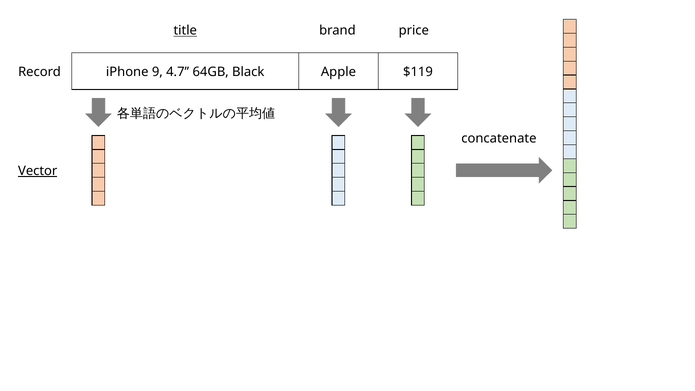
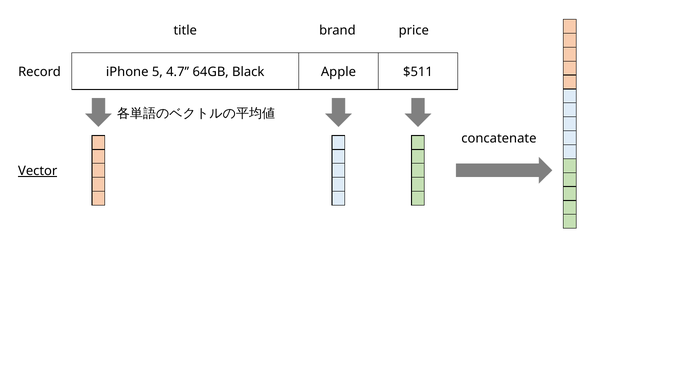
title underline: present -> none
9: 9 -> 5
$119: $119 -> $511
